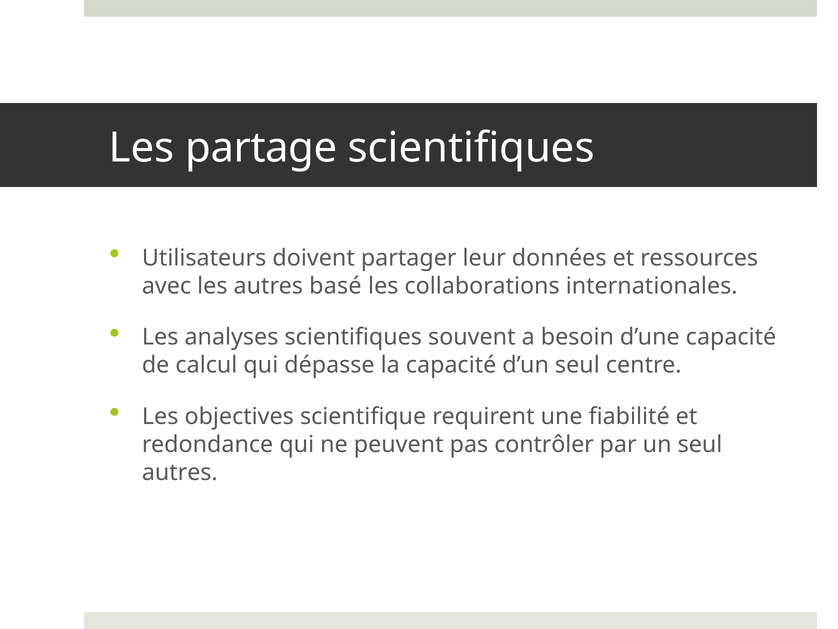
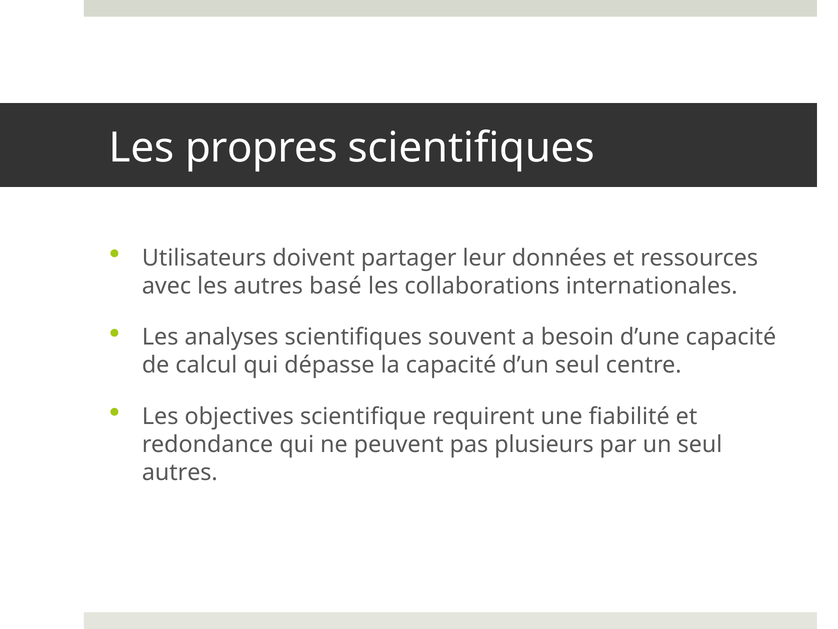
partage: partage -> propres
contrôler: contrôler -> plusieurs
